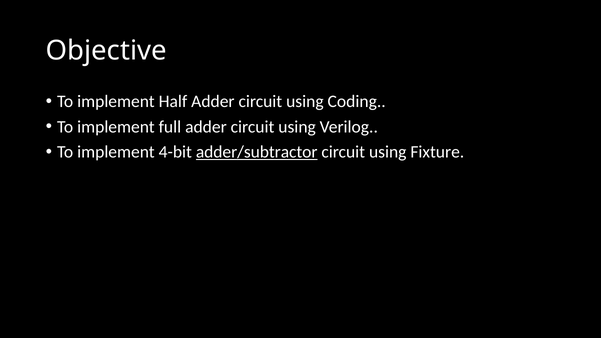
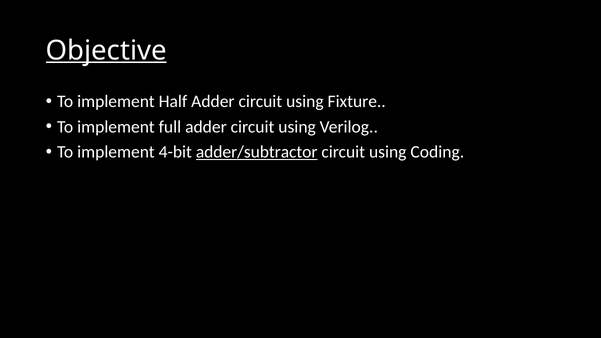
Objective underline: none -> present
Coding: Coding -> Fixture
Fixture: Fixture -> Coding
